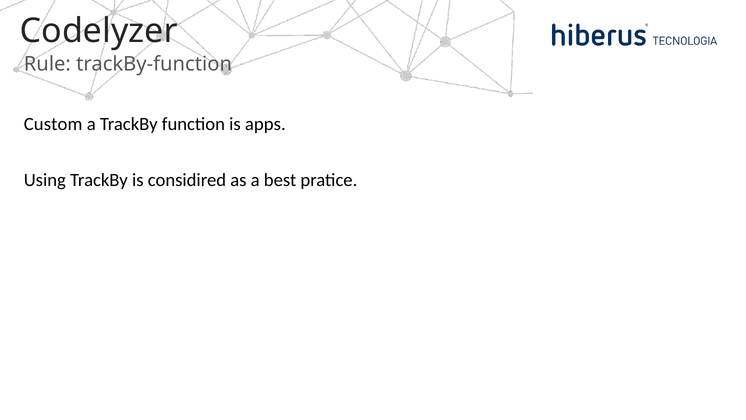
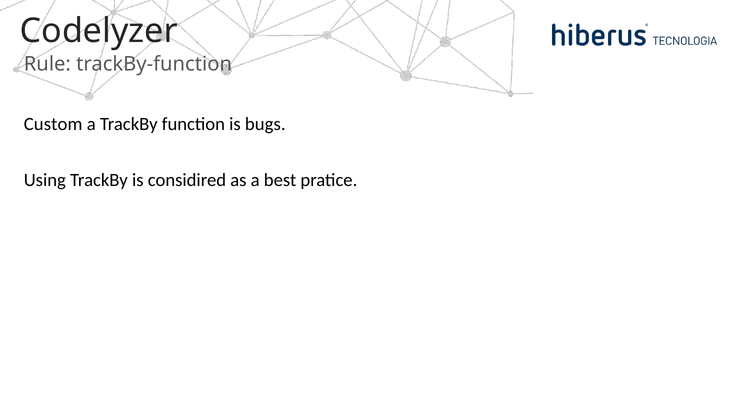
apps: apps -> bugs
